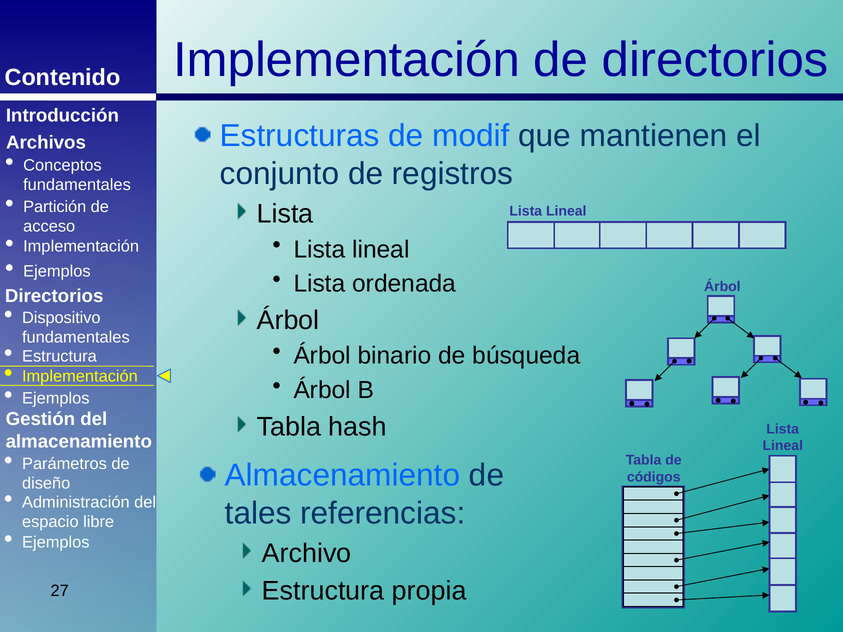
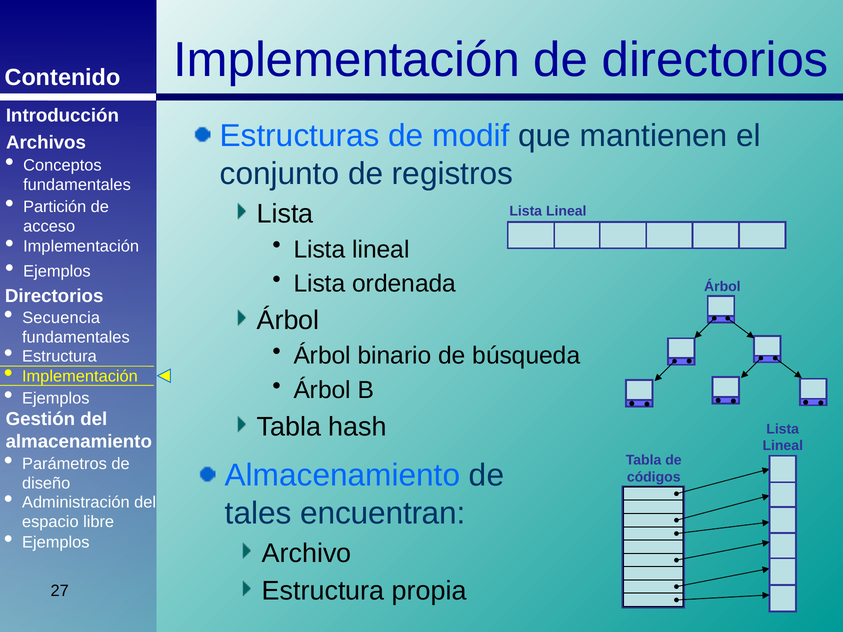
Dispositivo: Dispositivo -> Secuencia
referencias: referencias -> encuentran
